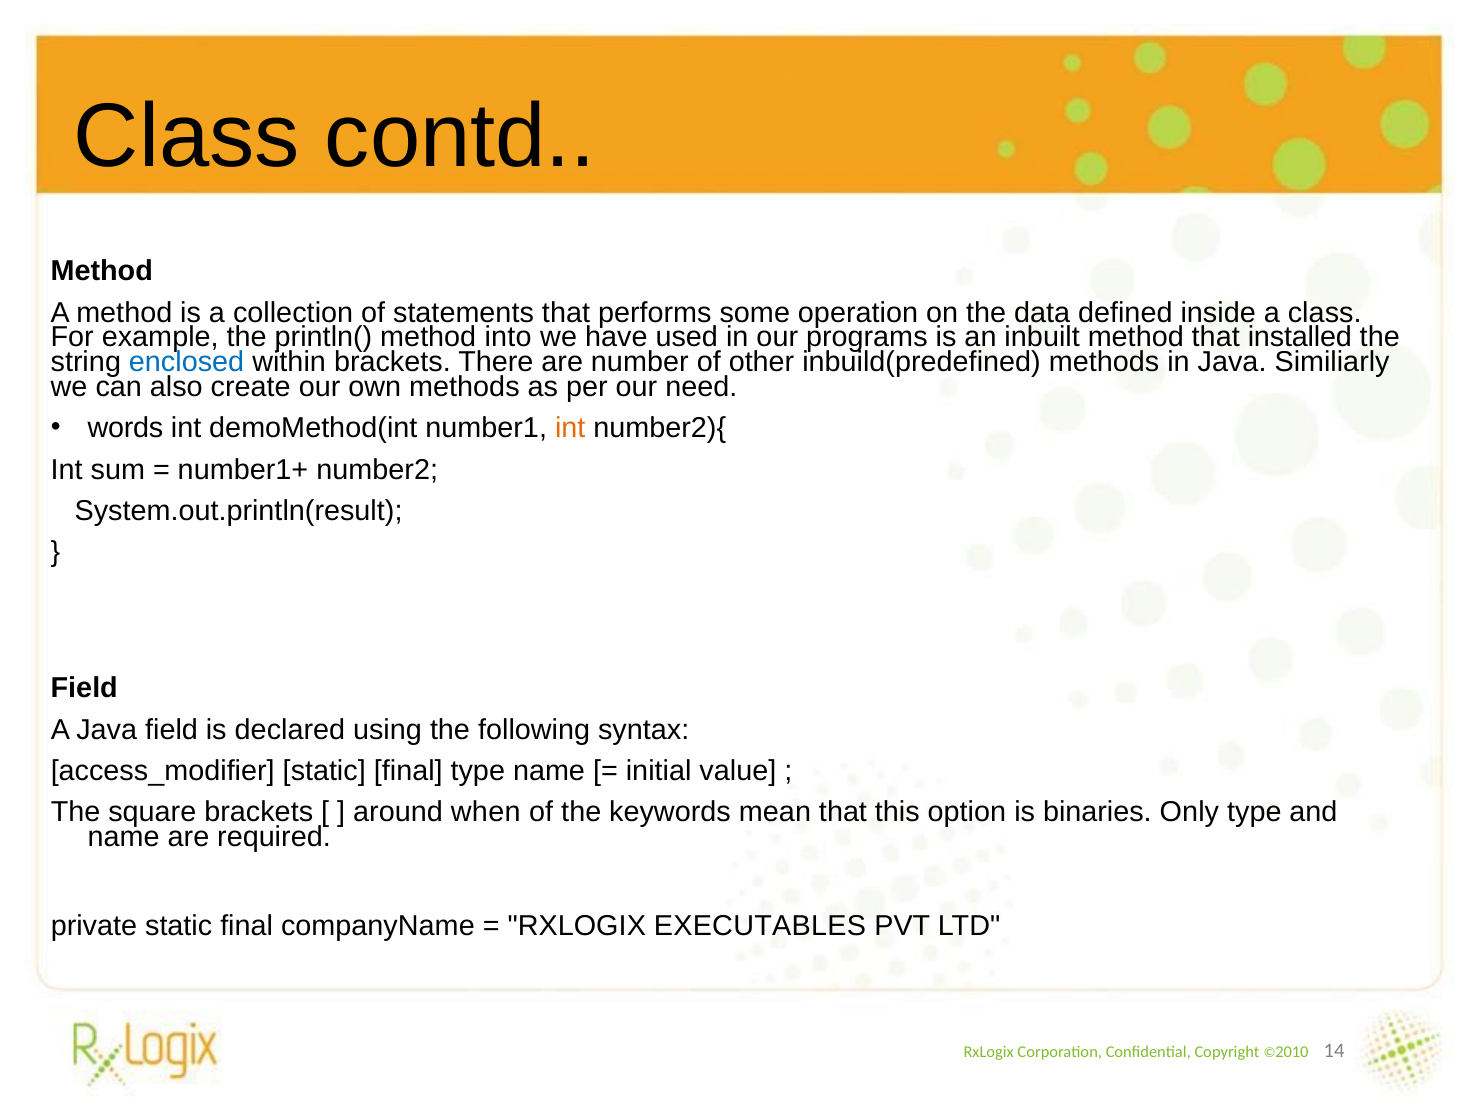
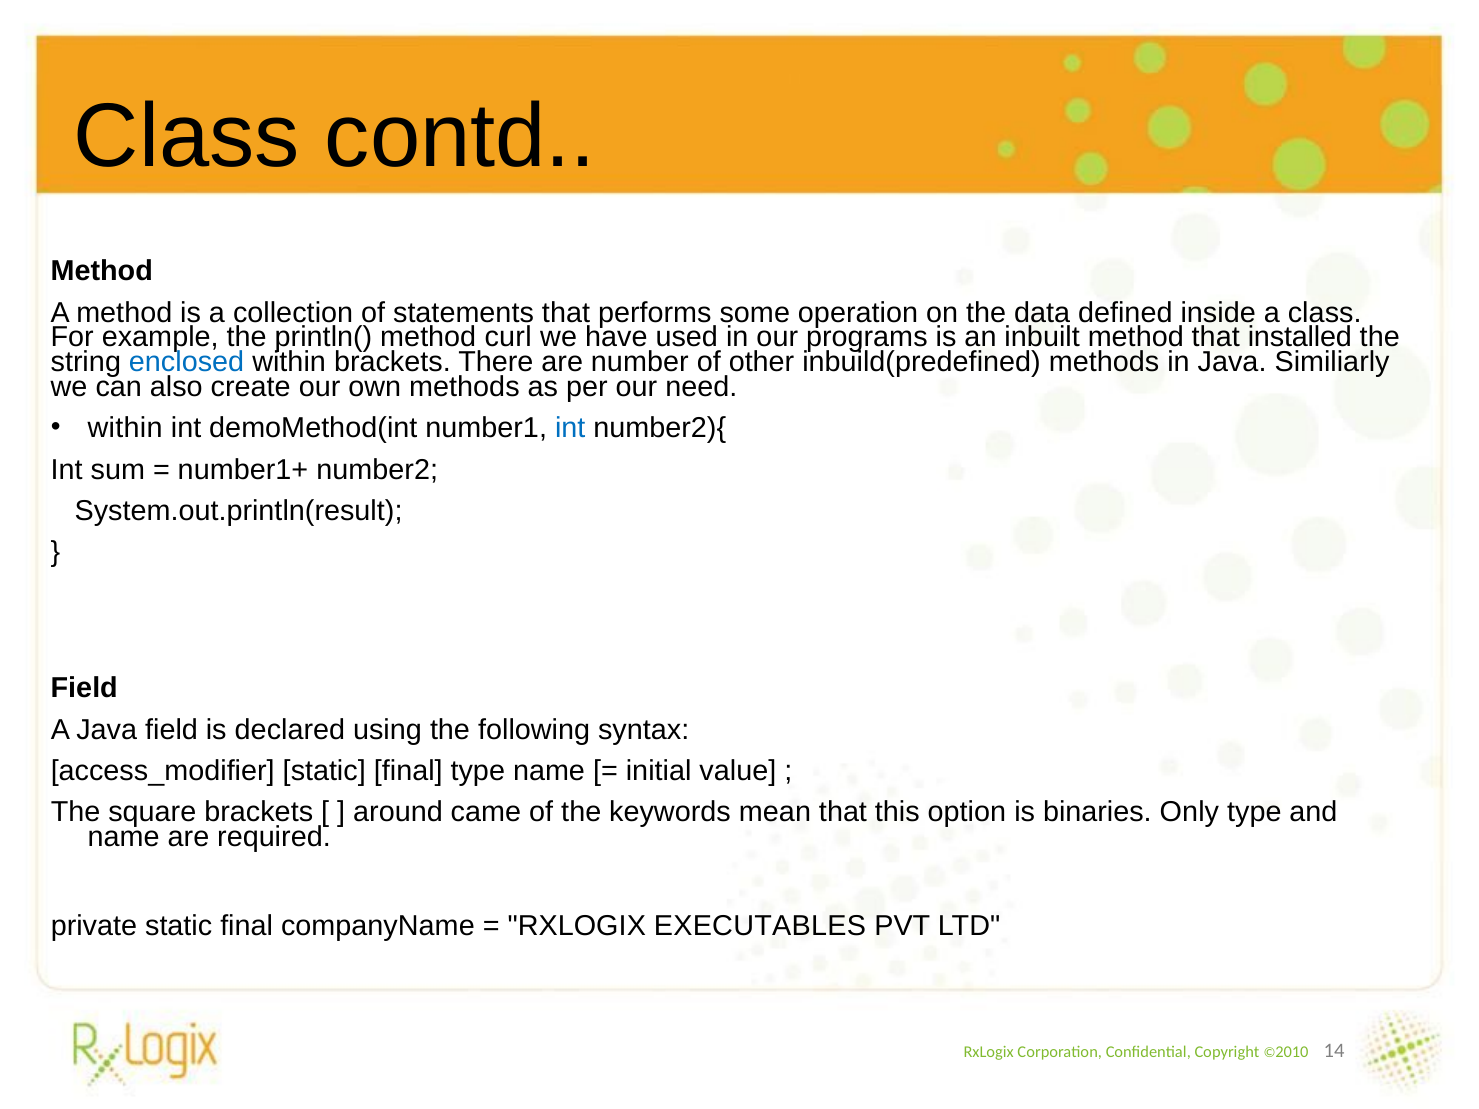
into: into -> curl
words at (125, 429): words -> within
int at (570, 429) colour: orange -> blue
when: when -> came
